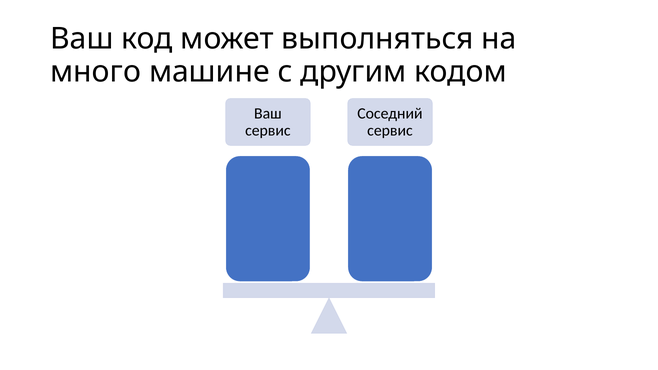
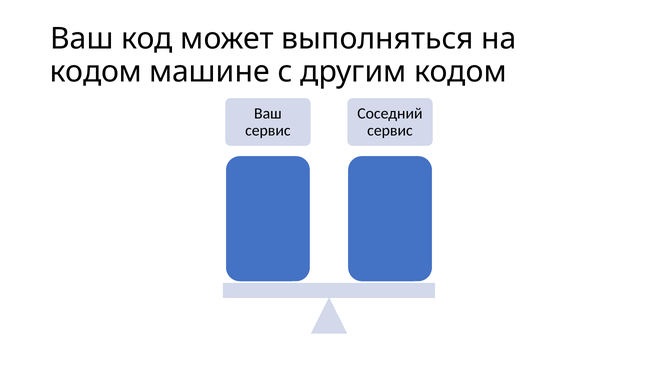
много at (96, 72): много -> кодом
